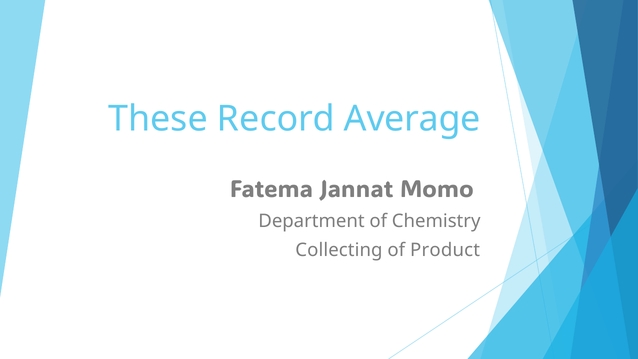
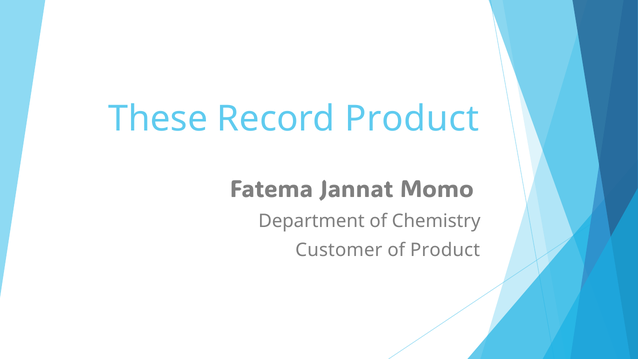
Record Average: Average -> Product
Collecting: Collecting -> Customer
